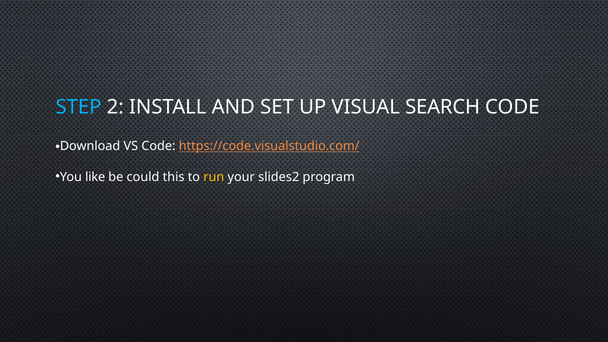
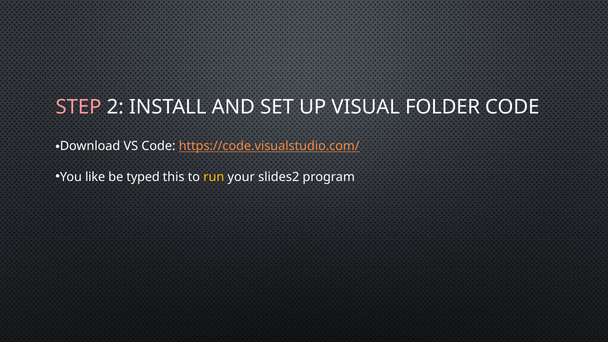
STEP colour: light blue -> pink
SEARCH: SEARCH -> FOLDER
could: could -> typed
